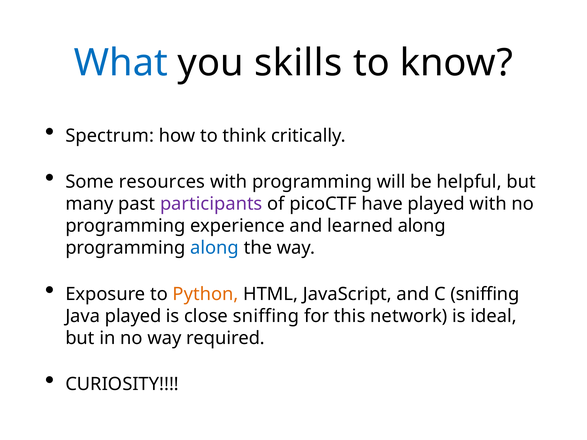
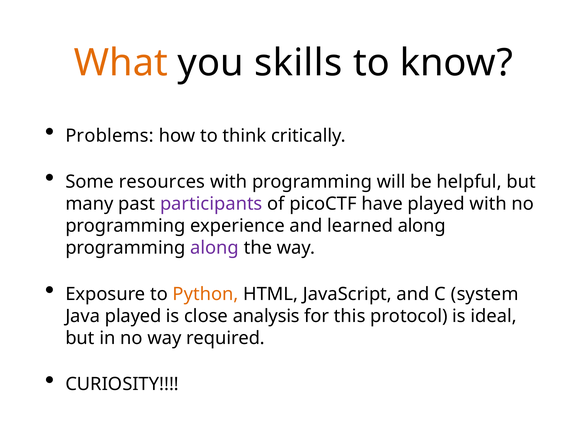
What colour: blue -> orange
Spectrum: Spectrum -> Problems
along at (215, 248) colour: blue -> purple
C sniffing: sniffing -> system
close sniffing: sniffing -> analysis
network: network -> protocol
